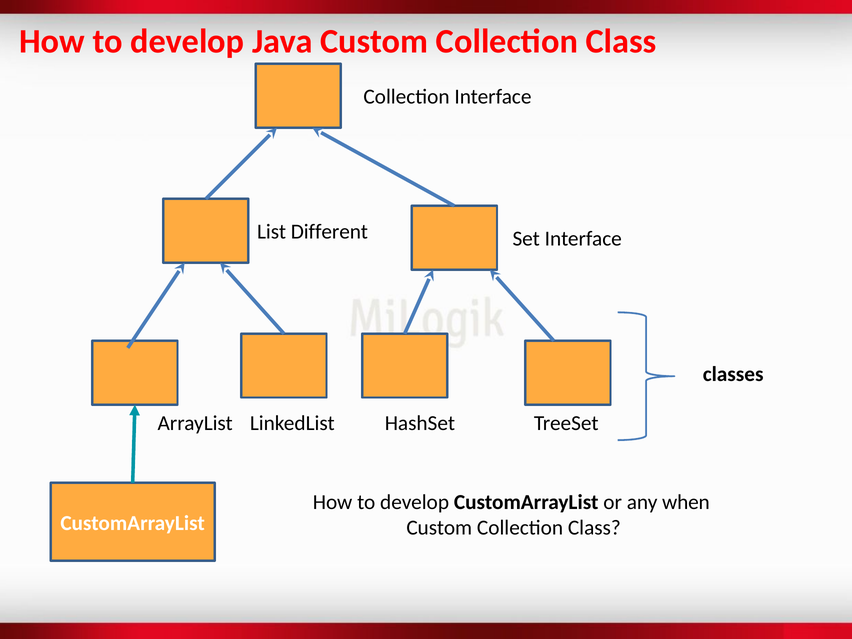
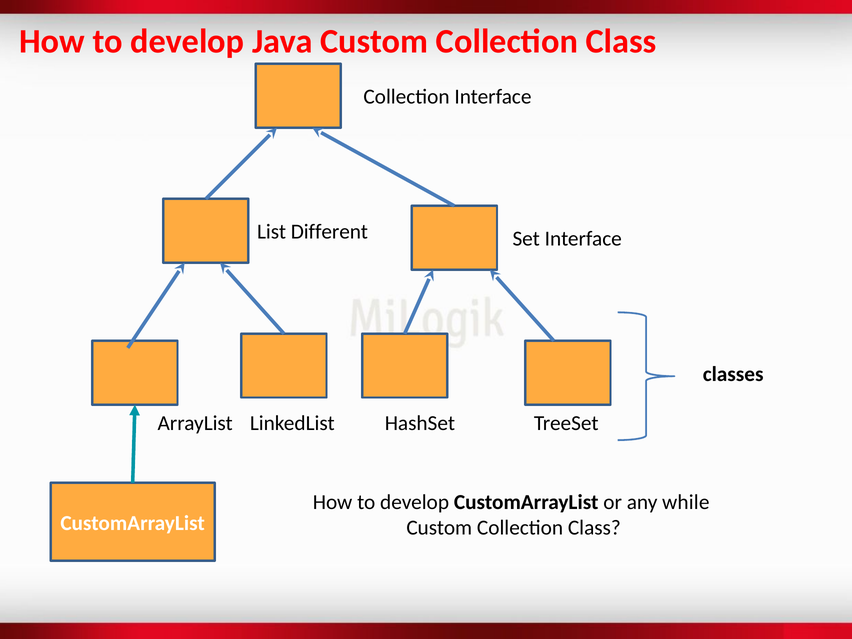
when: when -> while
